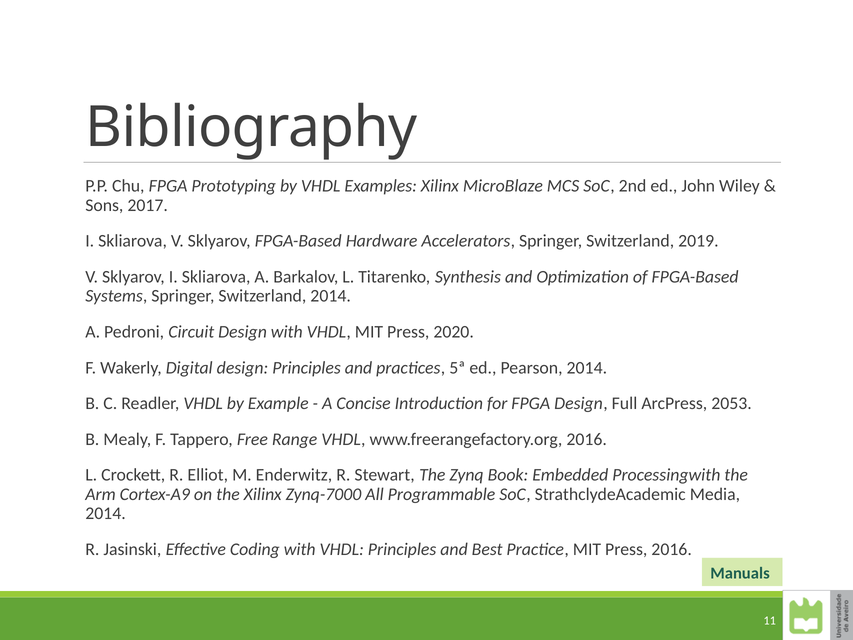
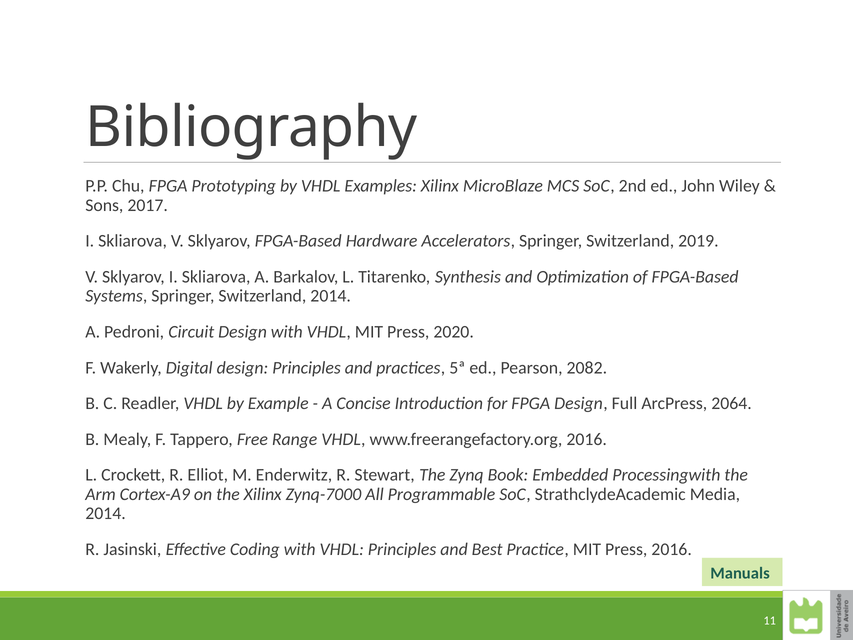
Pearson 2014: 2014 -> 2082
2053: 2053 -> 2064
